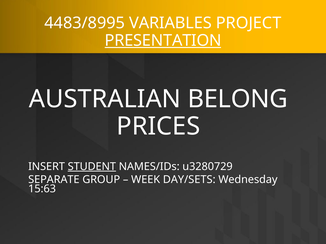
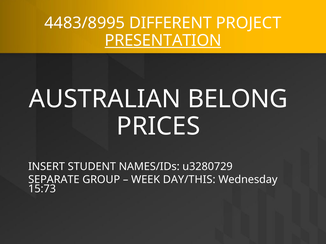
VARIABLES: VARIABLES -> DIFFERENT
STUDENT underline: present -> none
DAY/SETS: DAY/SETS -> DAY/THIS
15:63: 15:63 -> 15:73
